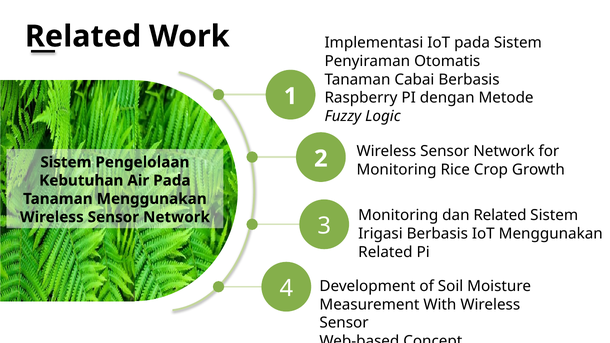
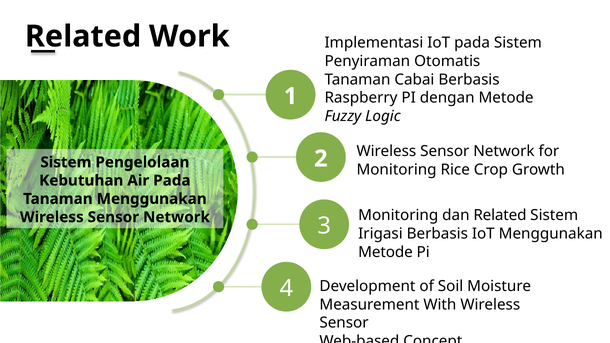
Related at (385, 252): Related -> Metode
